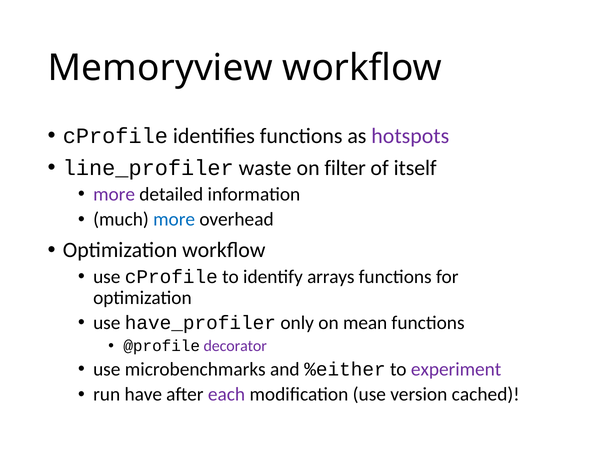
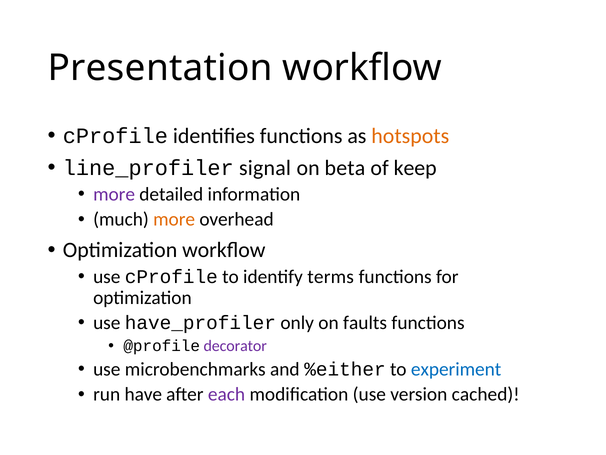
Memoryview: Memoryview -> Presentation
hotspots colour: purple -> orange
waste: waste -> signal
filter: filter -> beta
itself: itself -> keep
more at (174, 219) colour: blue -> orange
arrays: arrays -> terms
mean: mean -> faults
experiment colour: purple -> blue
